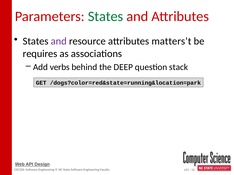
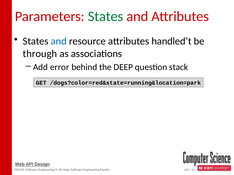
and at (59, 41) colour: purple -> blue
matters’t: matters’t -> handled’t
requires: requires -> through
verbs: verbs -> error
